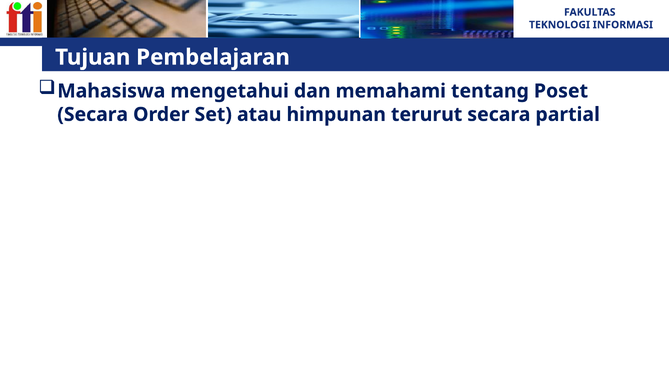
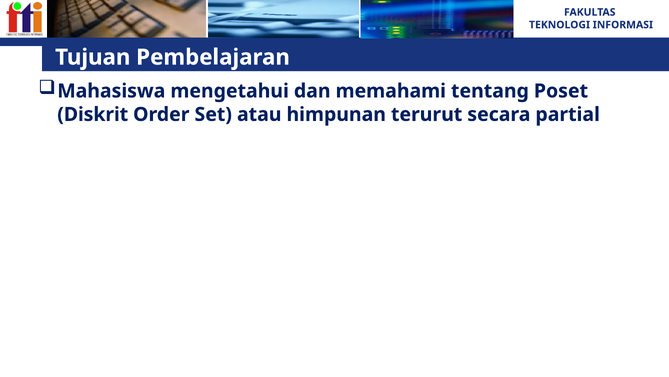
Secara at (93, 114): Secara -> Diskrit
